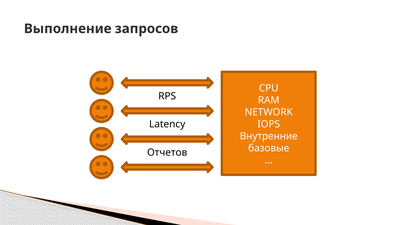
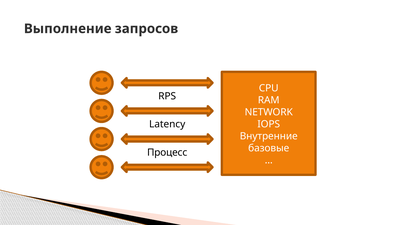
Отчетов: Отчетов -> Процесс
